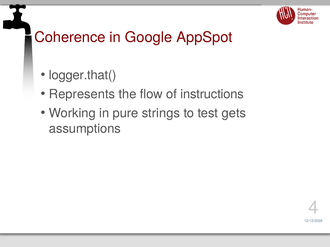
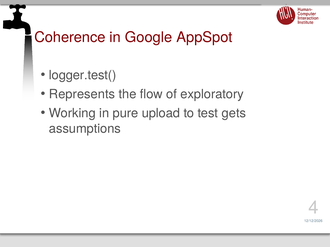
logger.that(: logger.that( -> logger.test(
instructions: instructions -> exploratory
strings: strings -> upload
